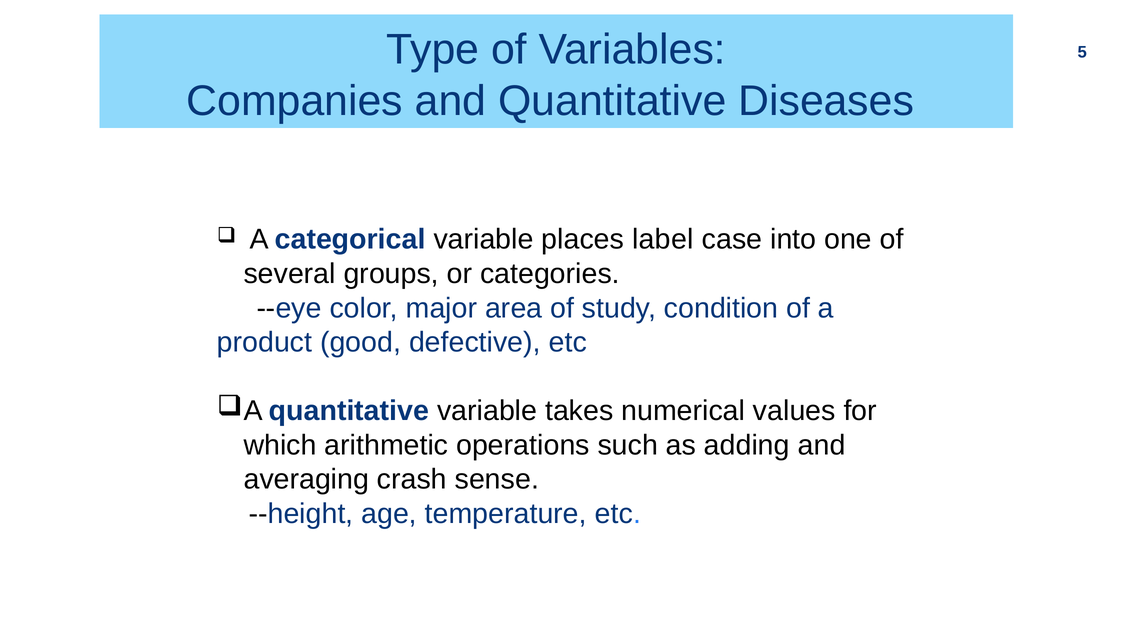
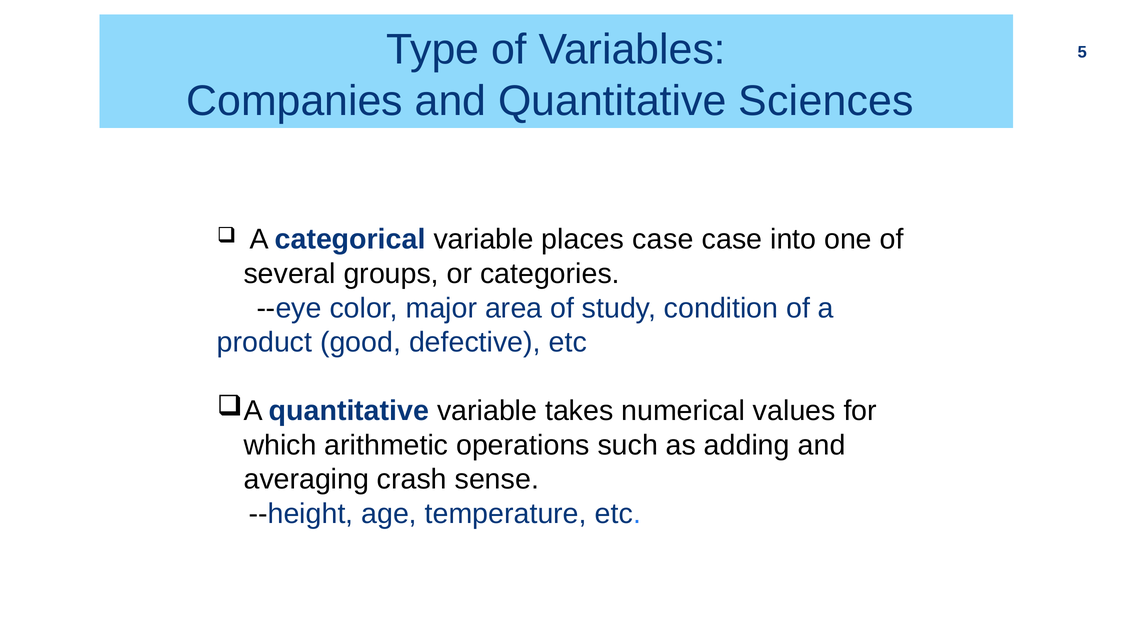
Diseases: Diseases -> Sciences
places label: label -> case
